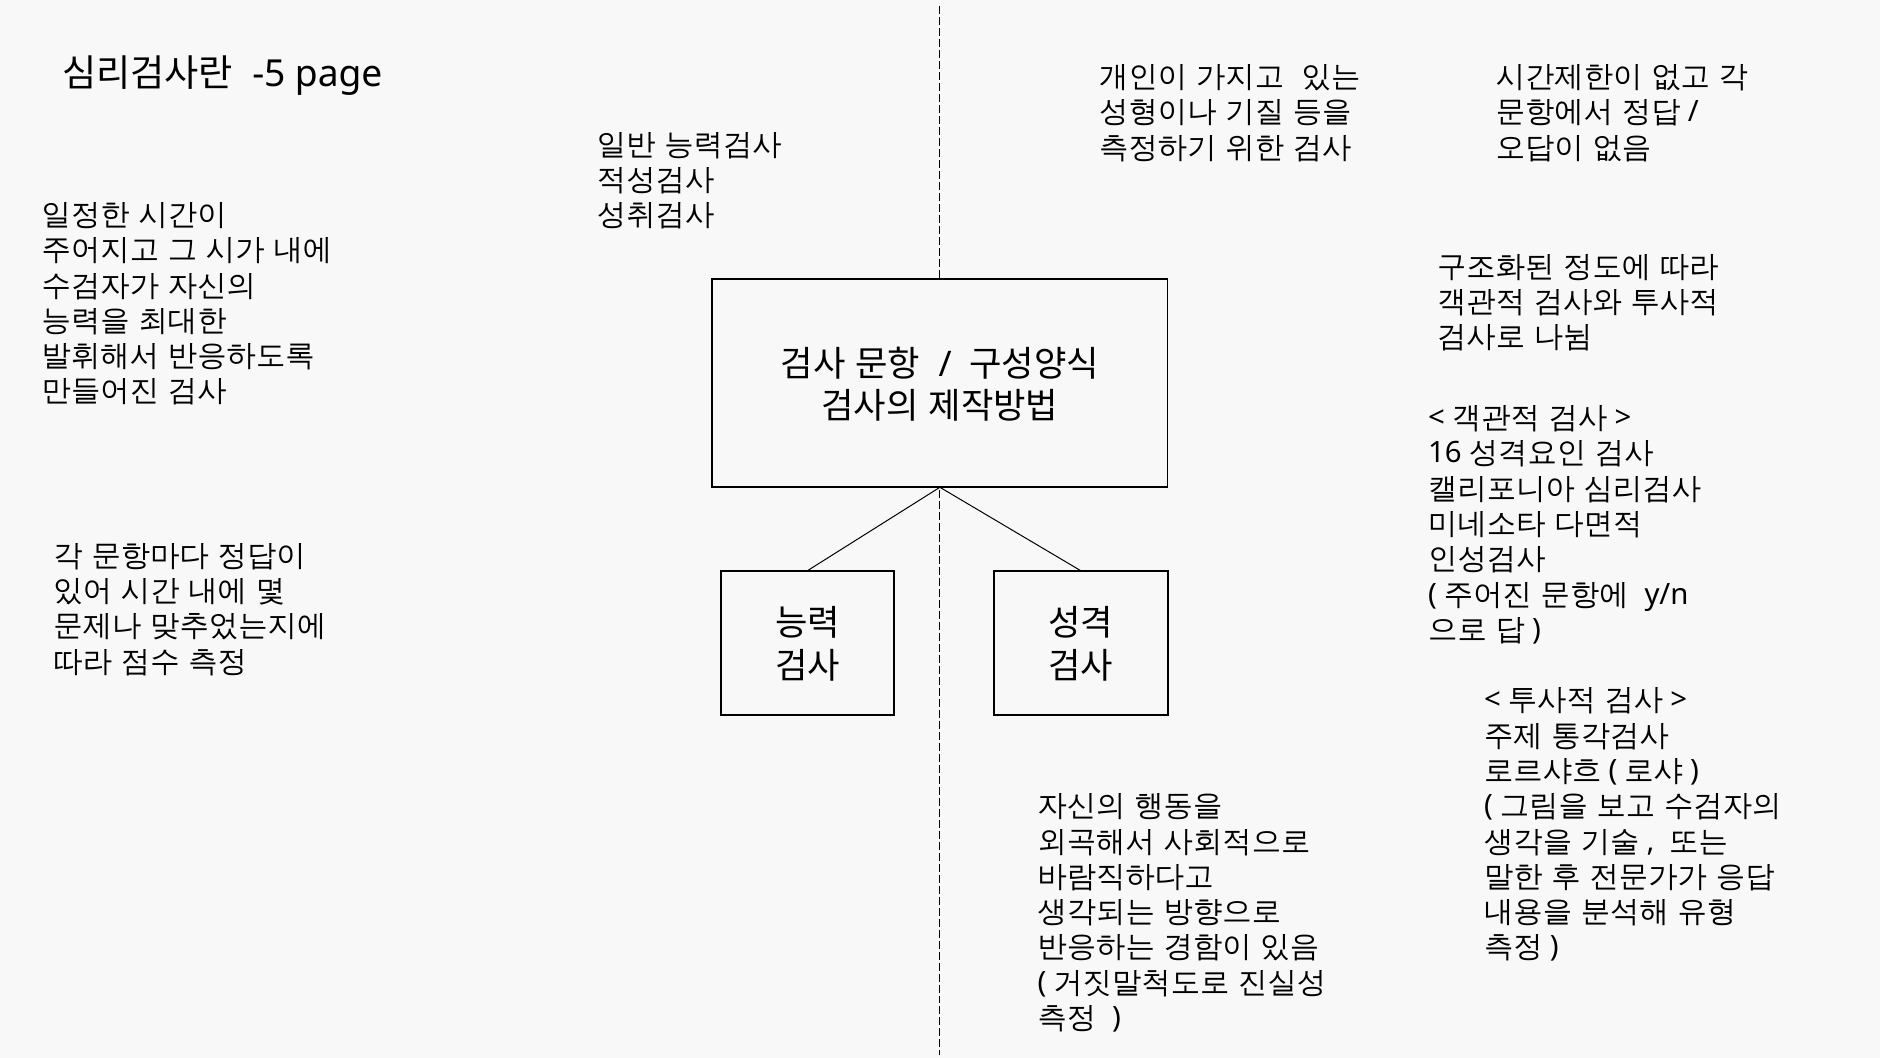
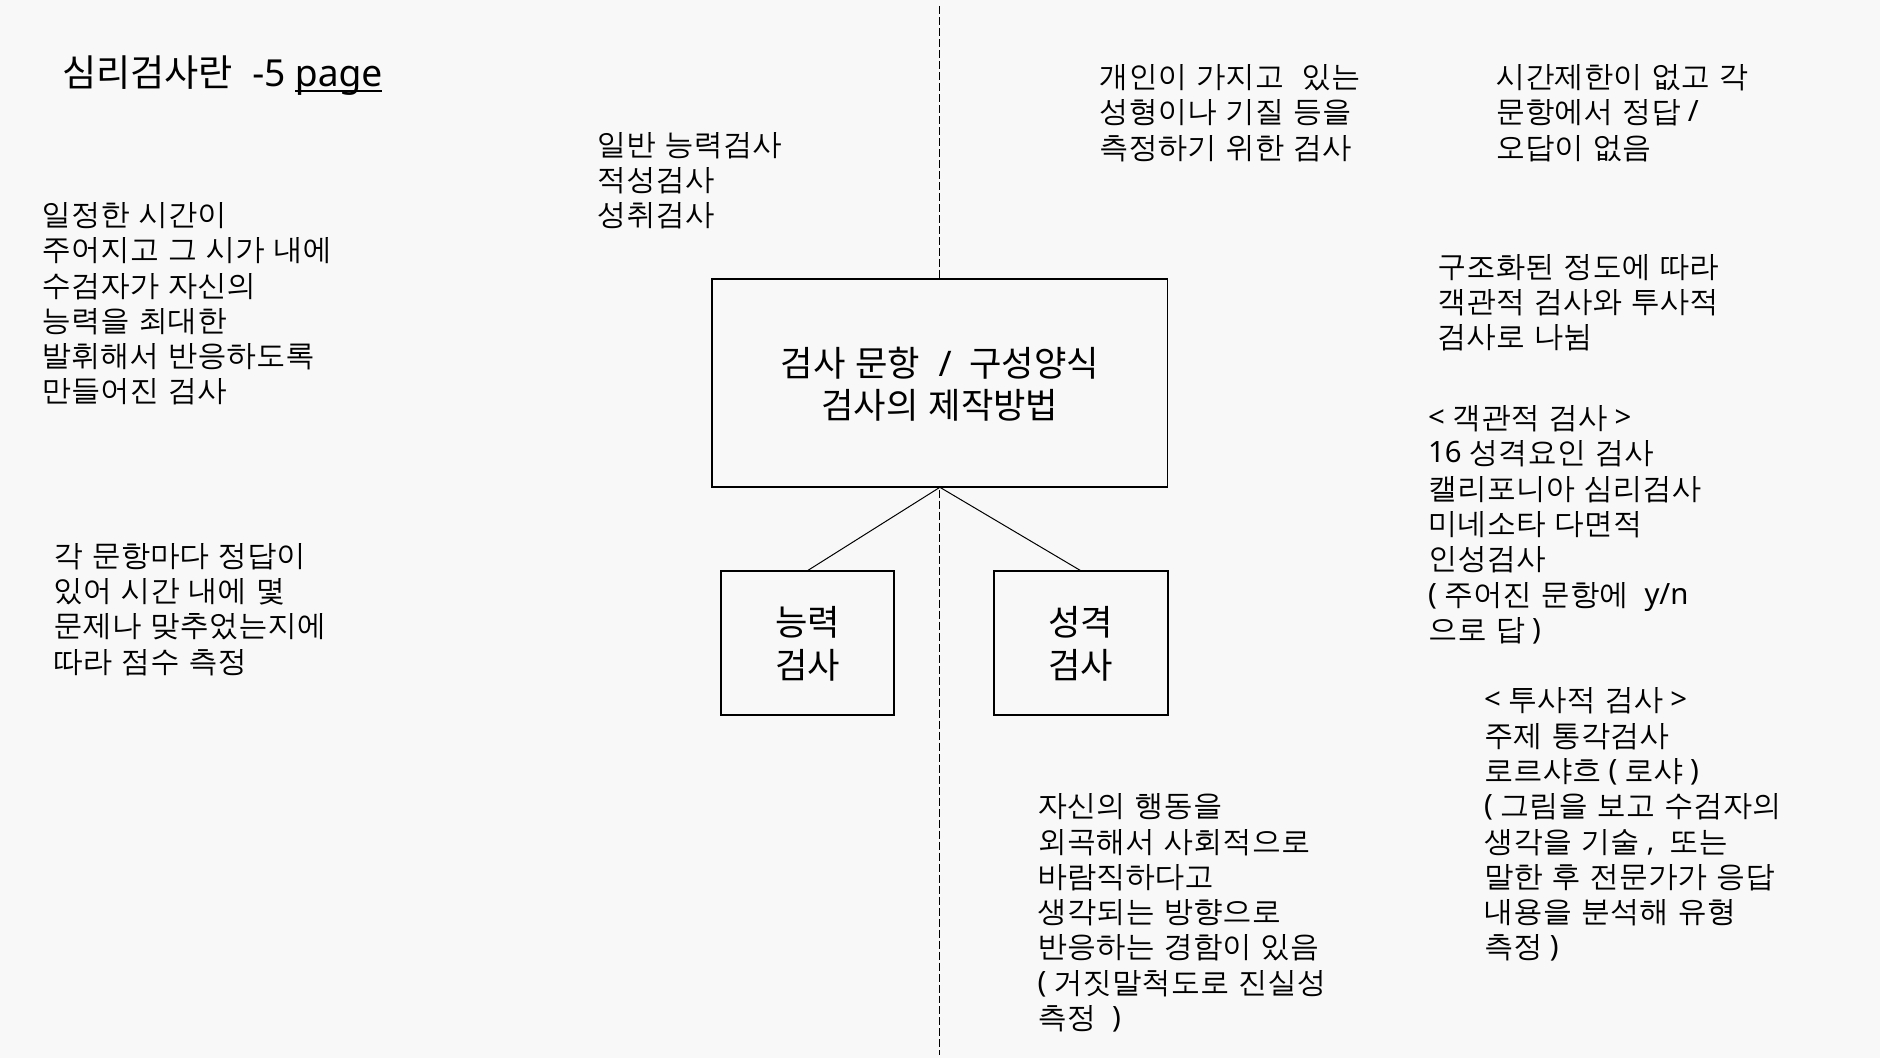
page underline: none -> present
